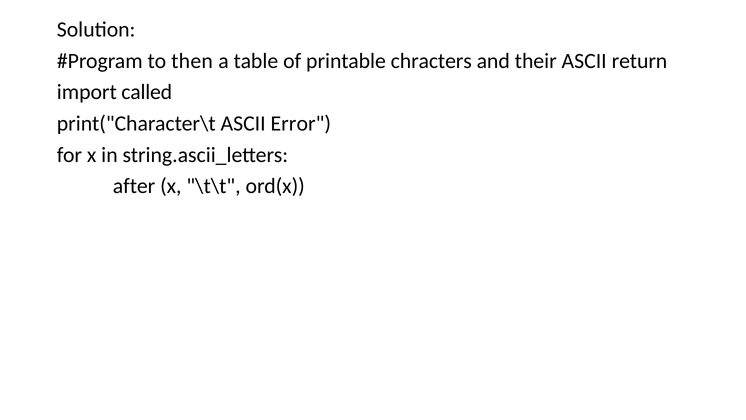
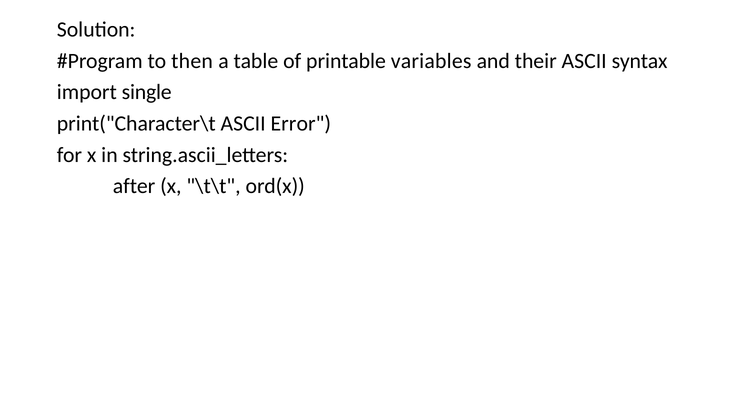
chracters: chracters -> variables
return: return -> syntax
called: called -> single
